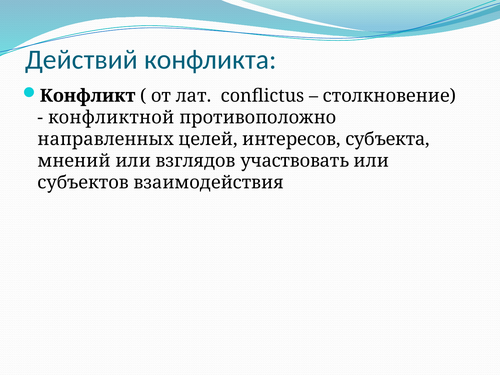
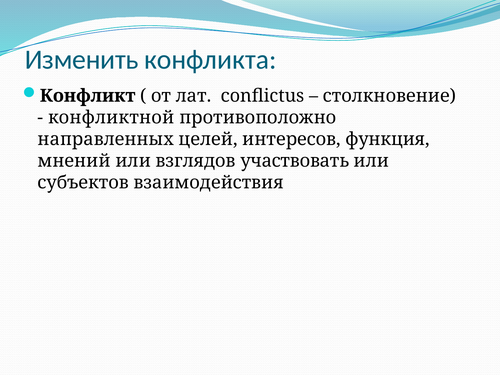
Действий: Действий -> Изменить
субъекта: субъекта -> функция
